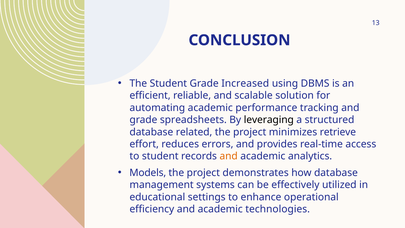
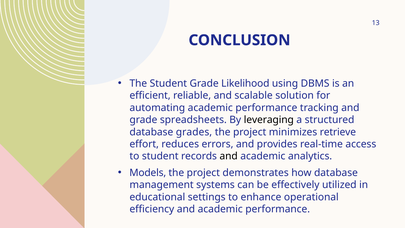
Increased: Increased -> Likelihood
related: related -> grades
and at (229, 156) colour: orange -> black
and academic technologies: technologies -> performance
